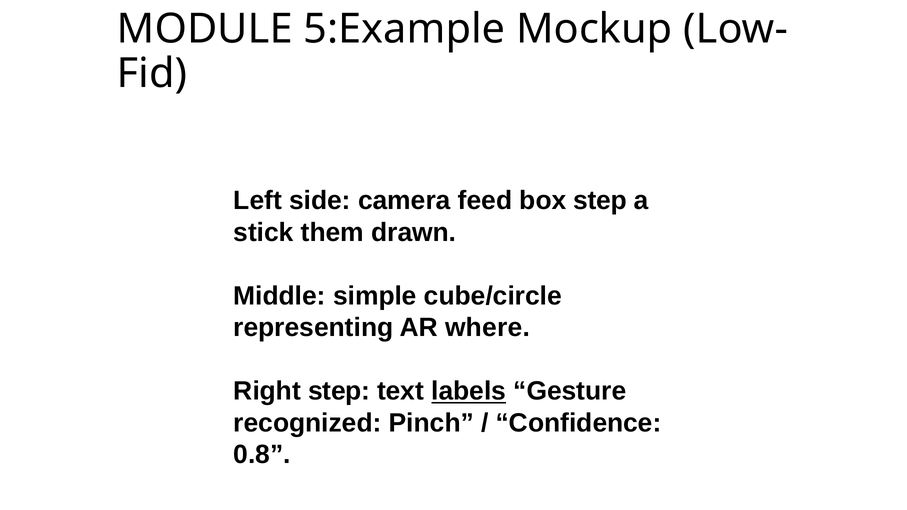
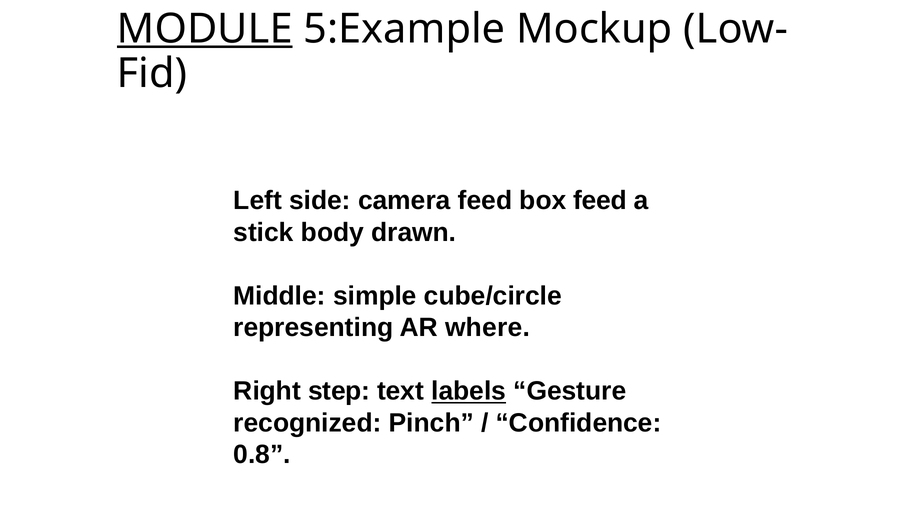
MODULE underline: none -> present
box step: step -> feed
them: them -> body
